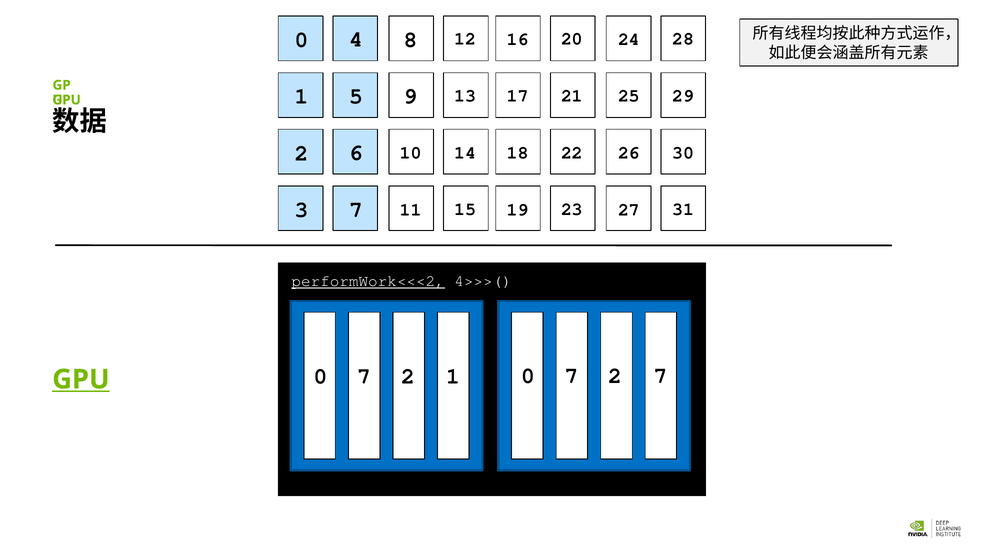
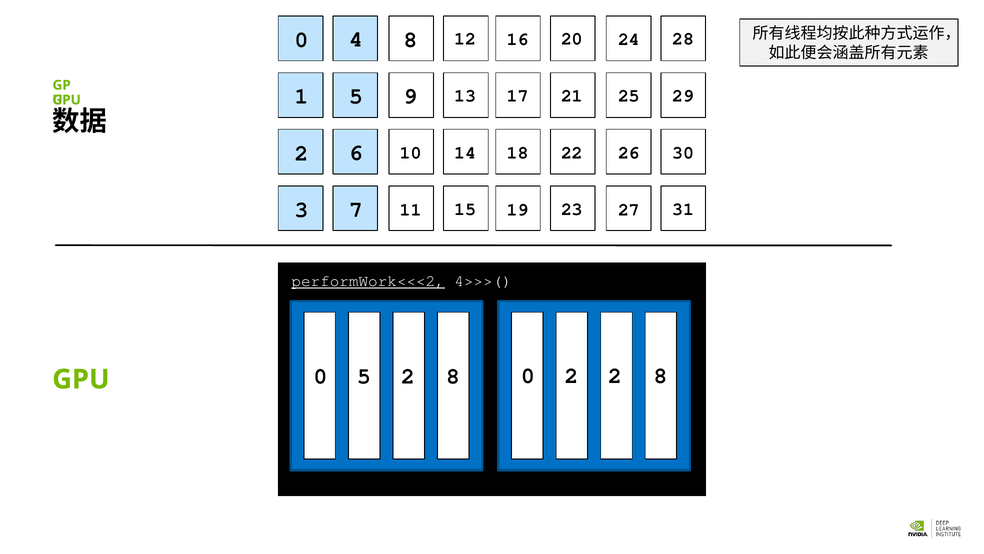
7 at (364, 376): 7 -> 5
1 at (453, 376): 1 -> 8
7 at (571, 376): 7 -> 2
7 at (660, 376): 7 -> 8
GPU at (81, 379) underline: present -> none
